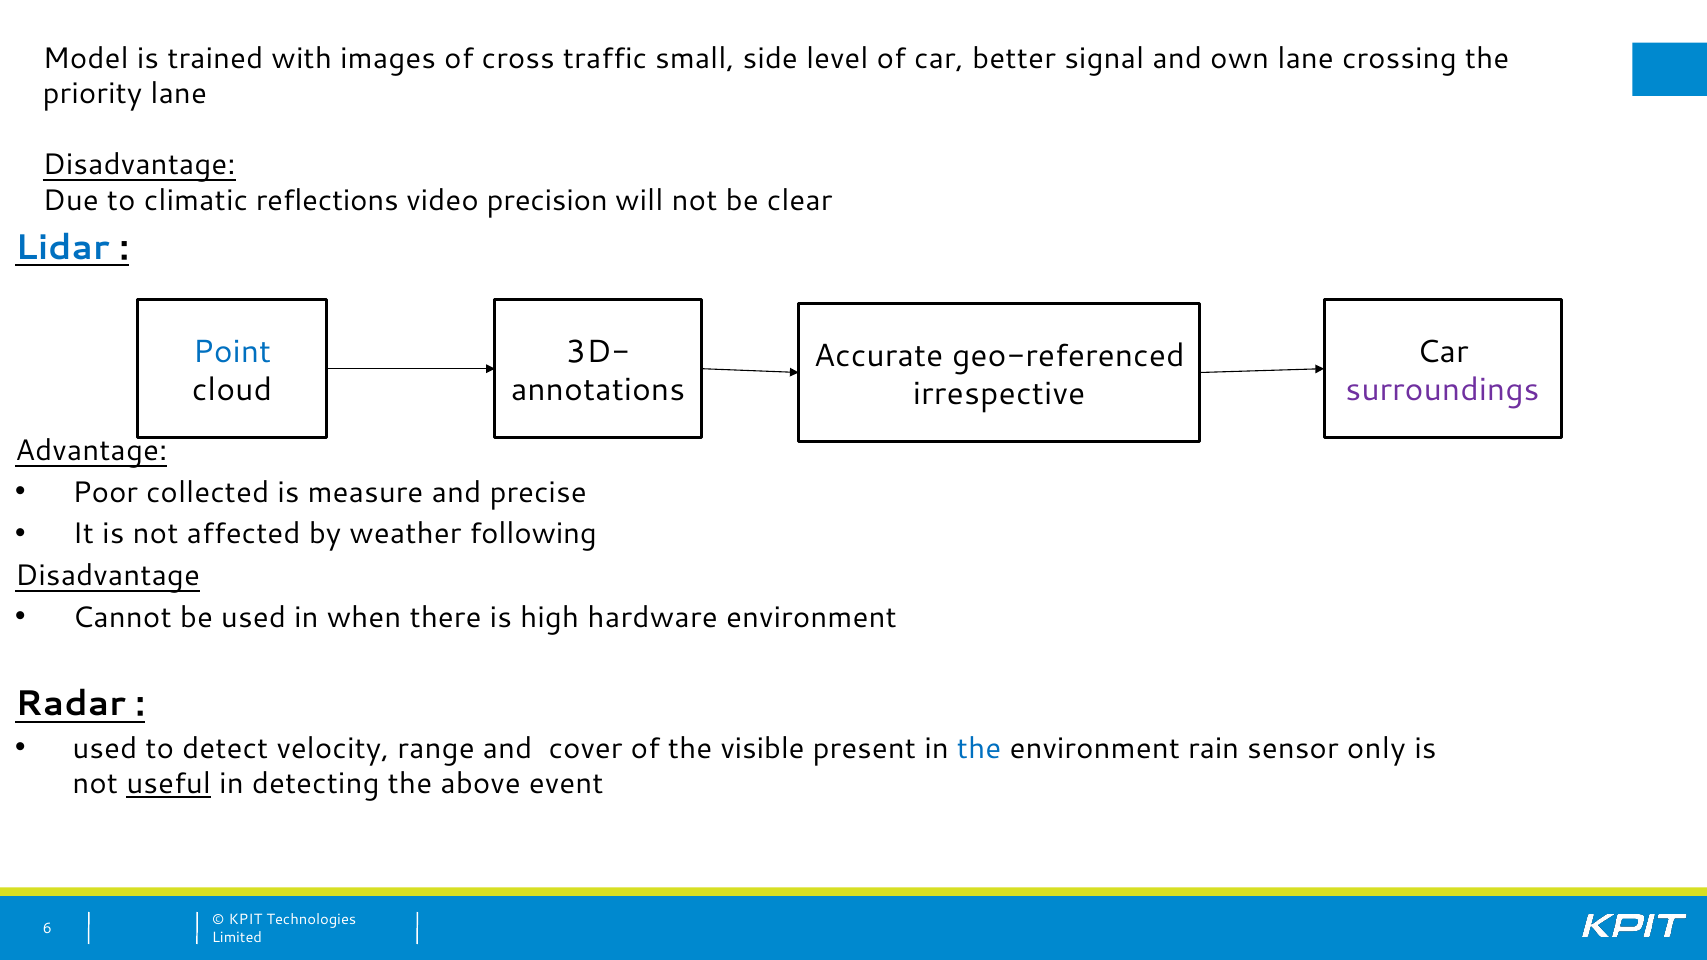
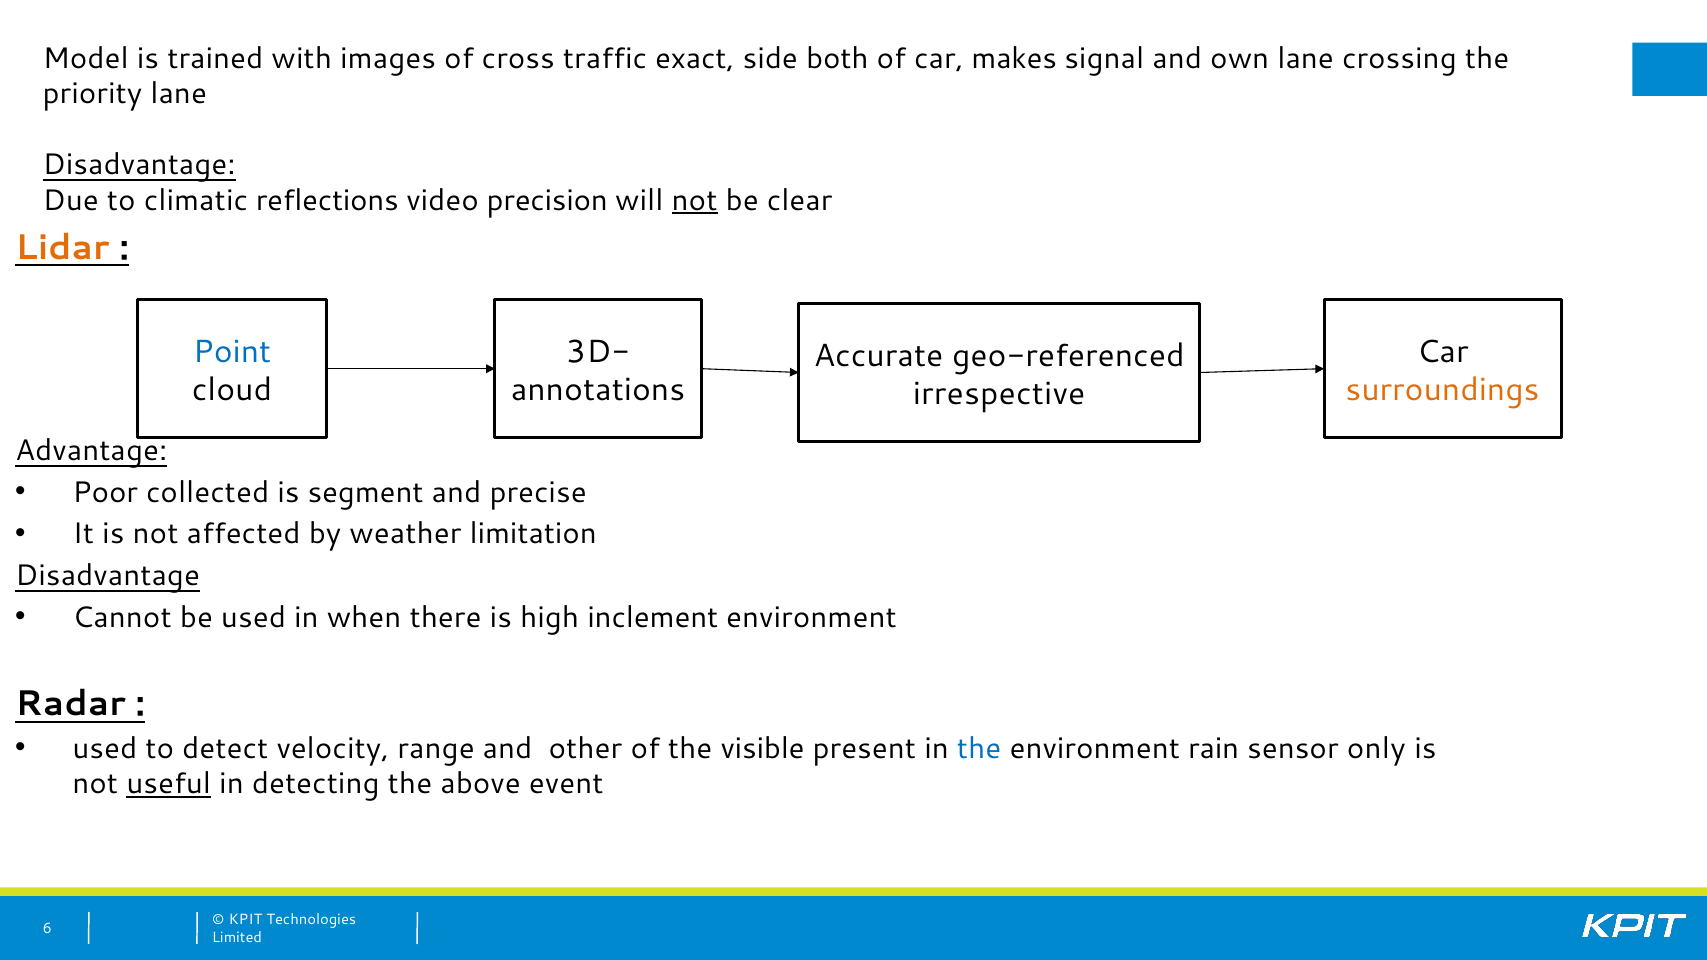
small: small -> exact
level: level -> both
better: better -> makes
not at (695, 201) underline: none -> present
Lidar colour: blue -> orange
surroundings colour: purple -> orange
measure: measure -> segment
following: following -> limitation
hardware: hardware -> inclement
cover: cover -> other
